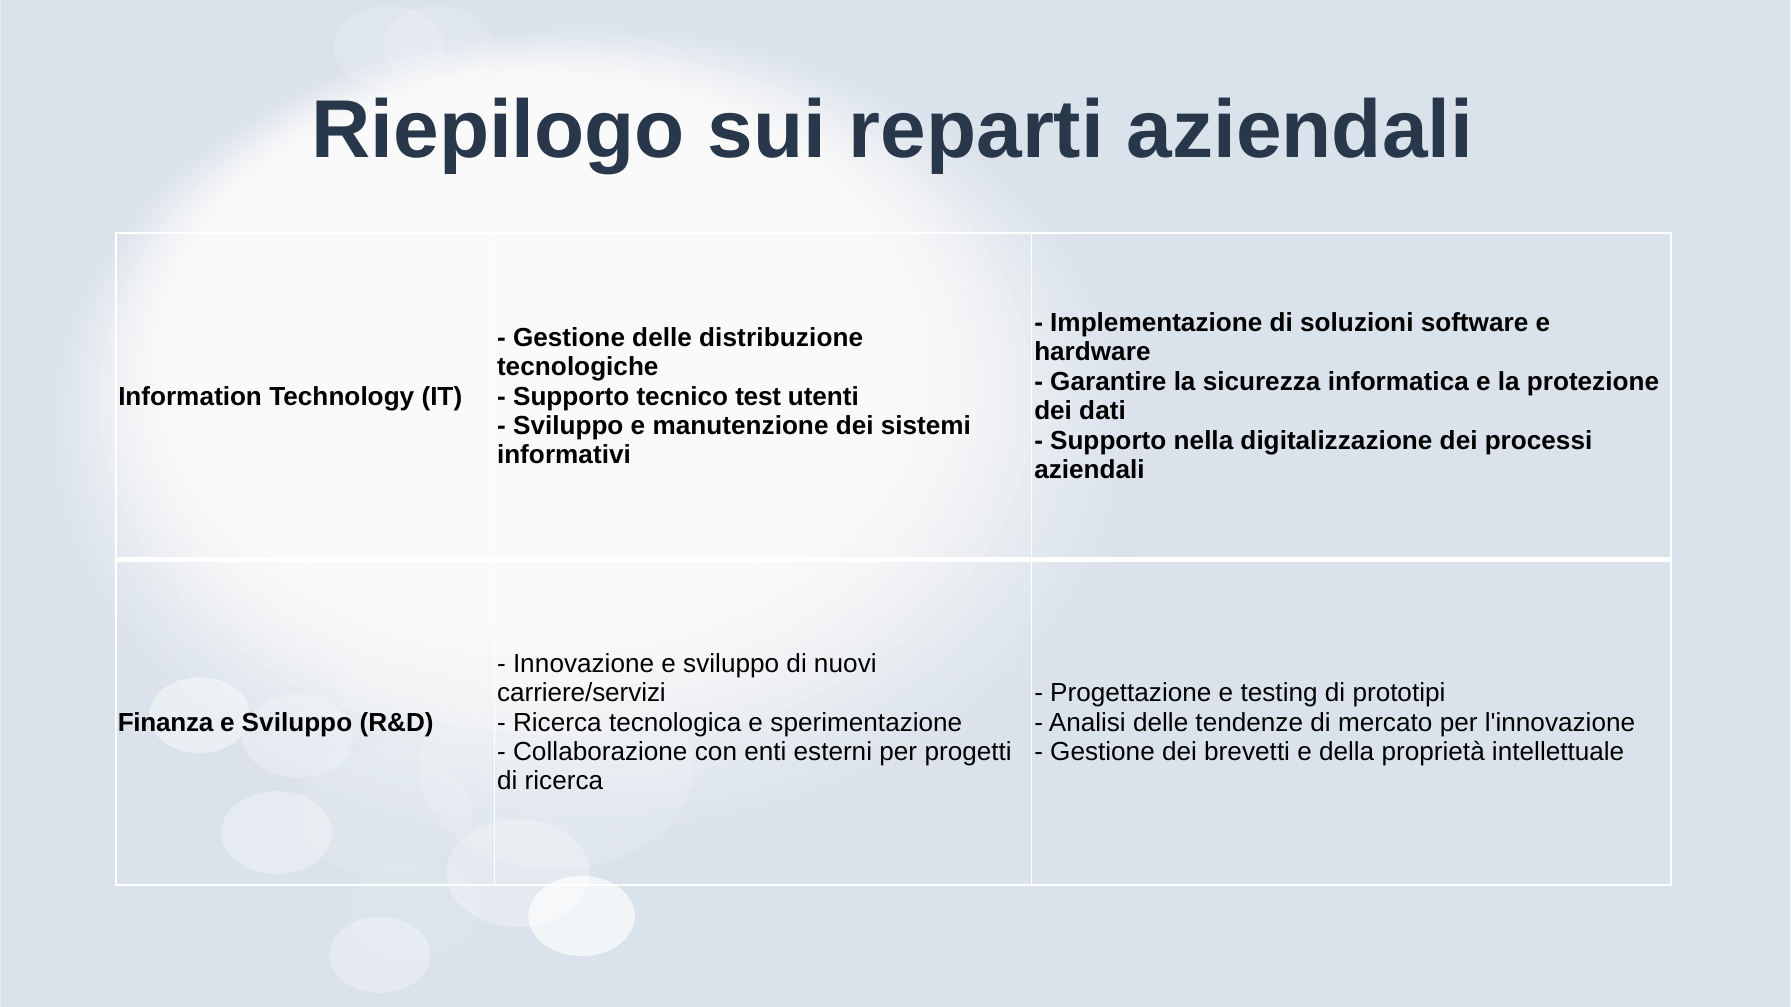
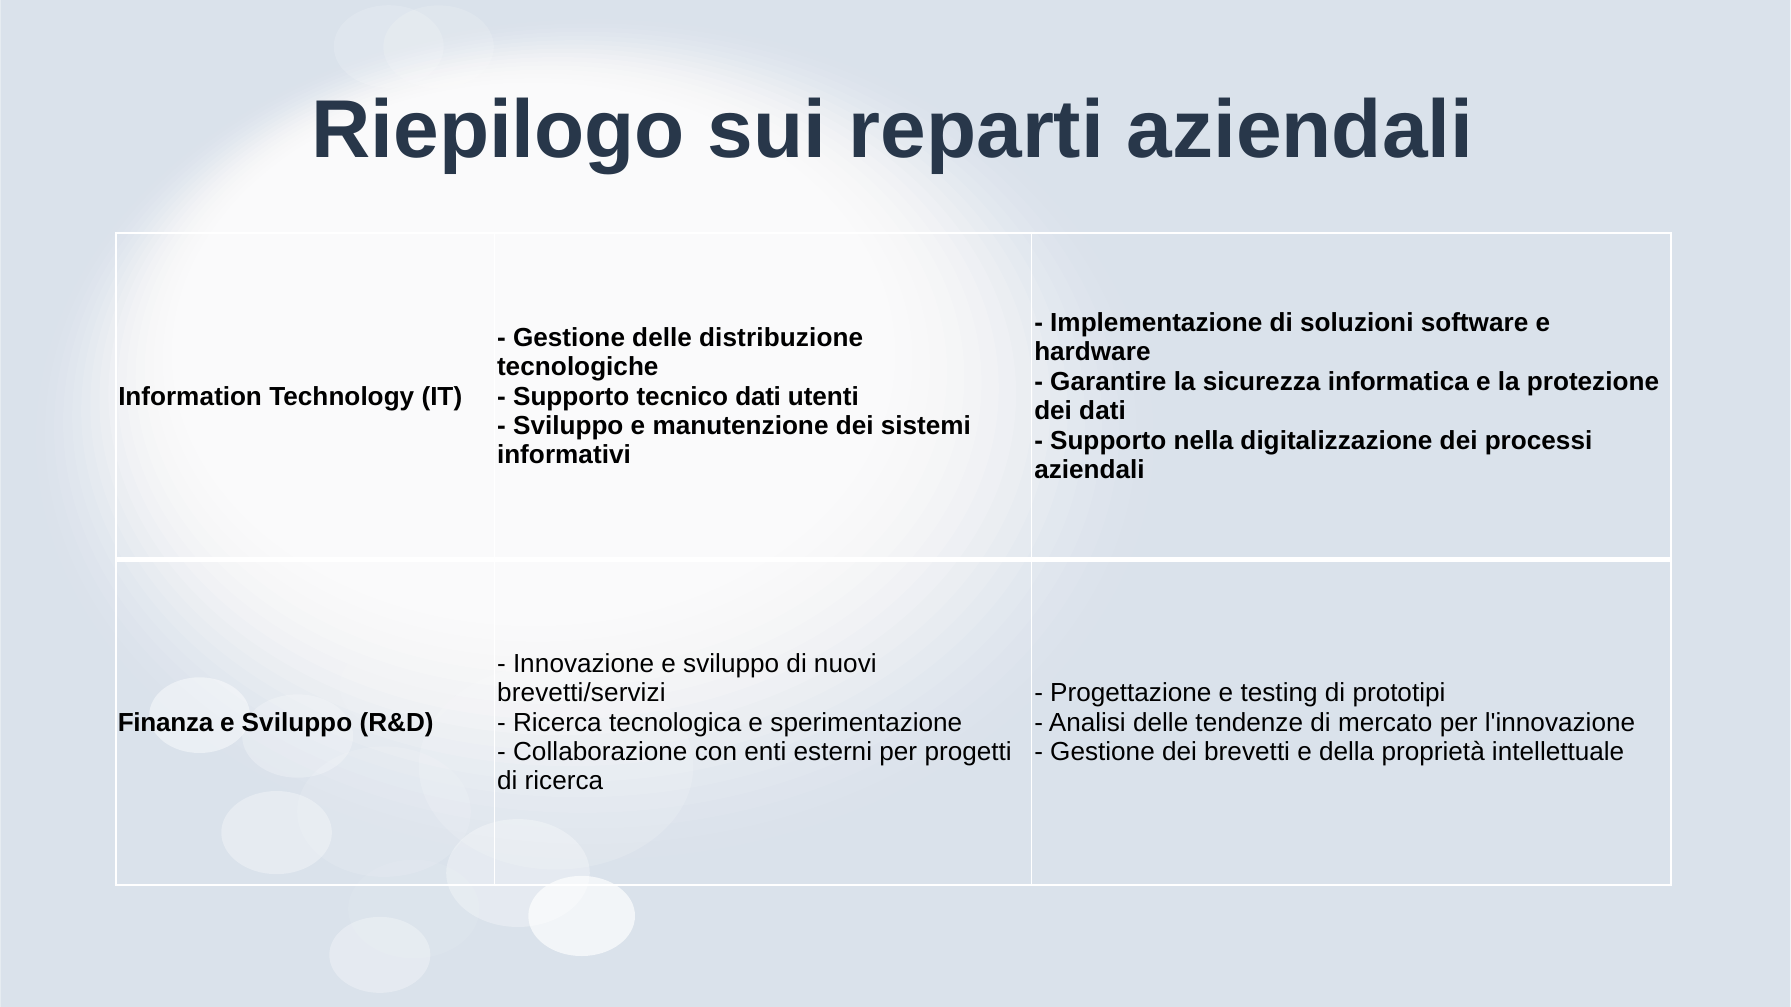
tecnico test: test -> dati
carriere/servizi: carriere/servizi -> brevetti/servizi
